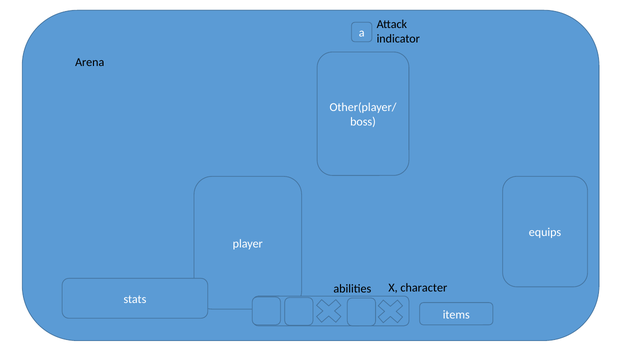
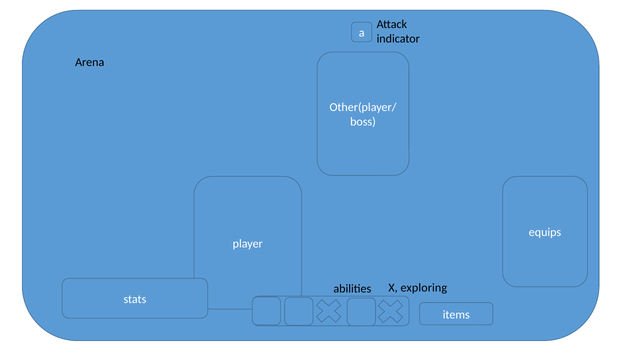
character: character -> exploring
